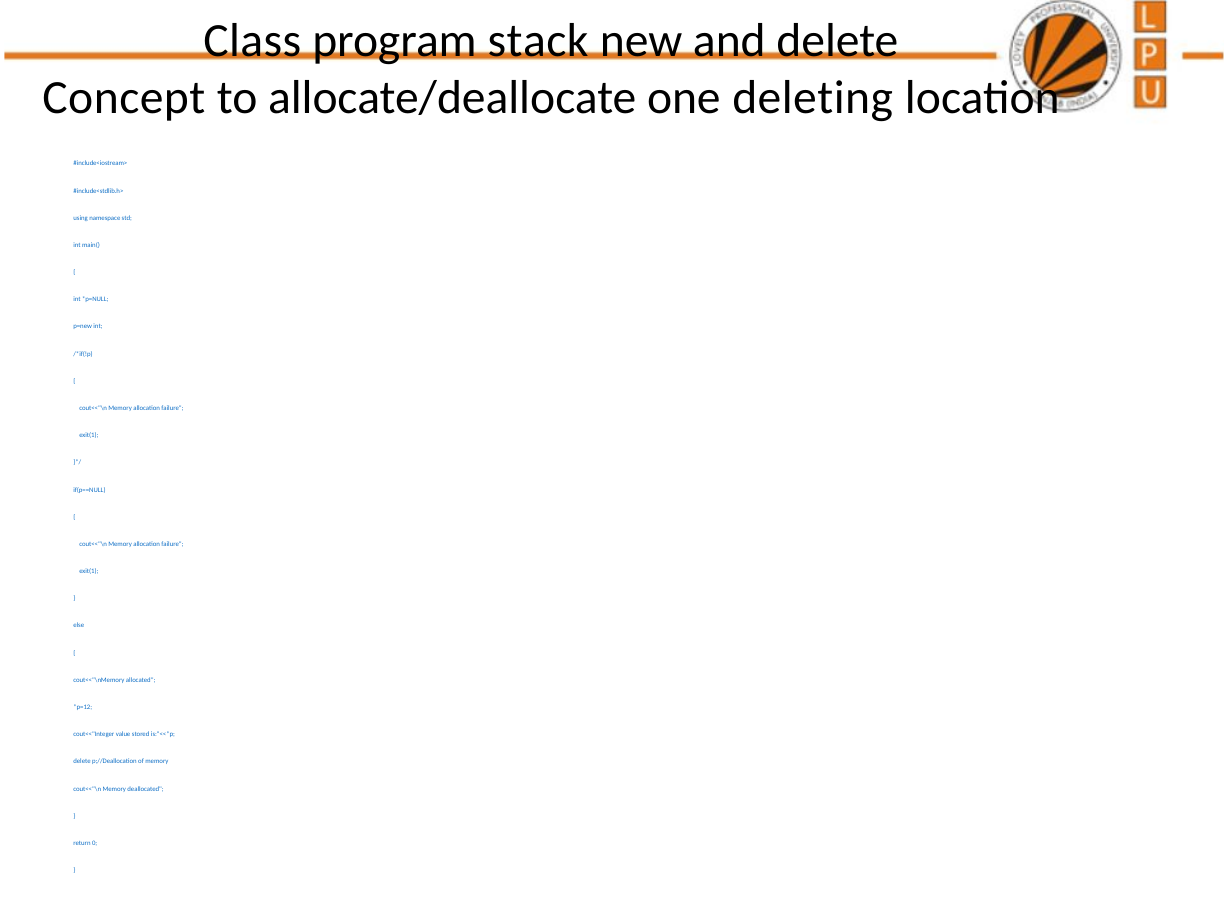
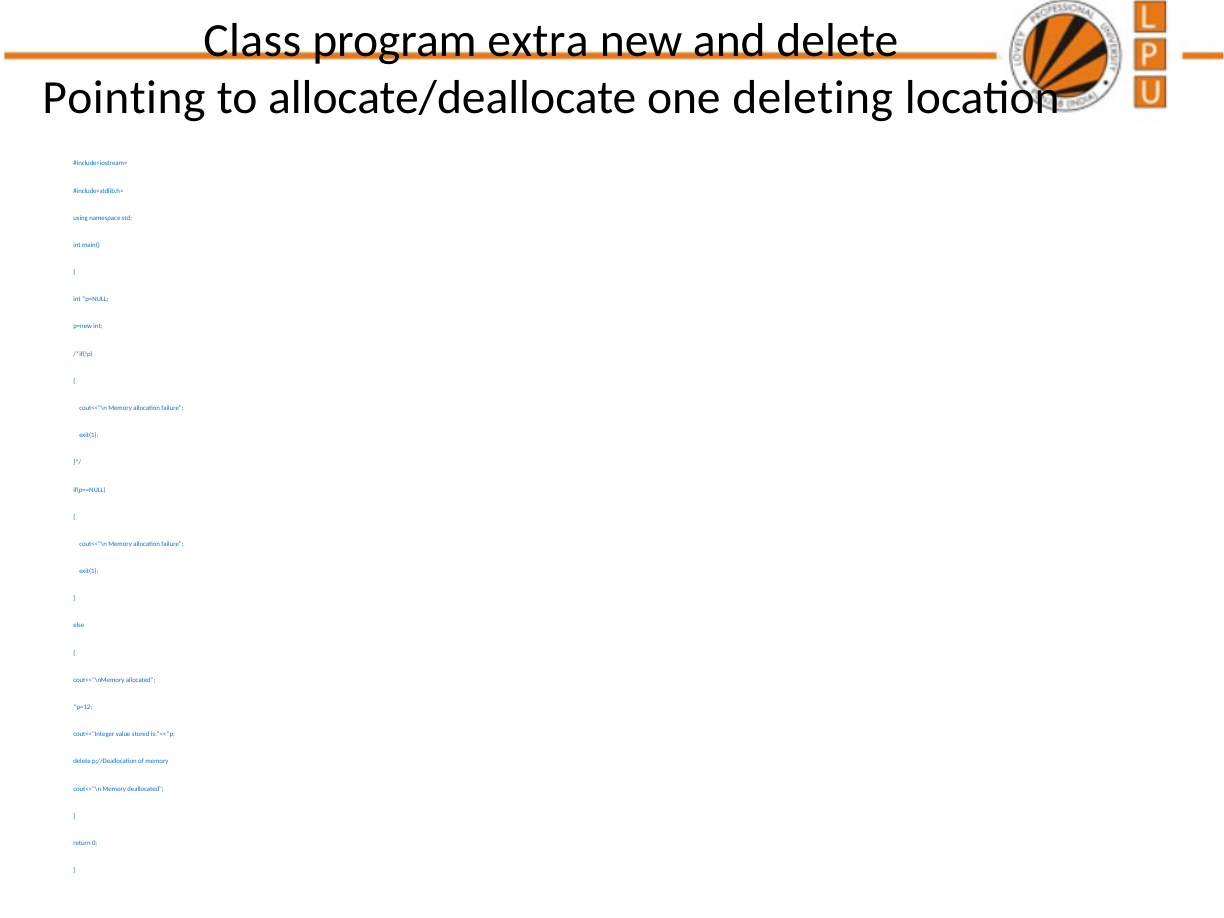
stack: stack -> extra
Concept: Concept -> Pointing
